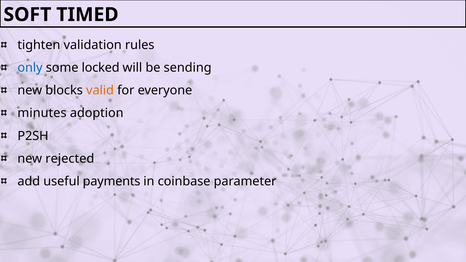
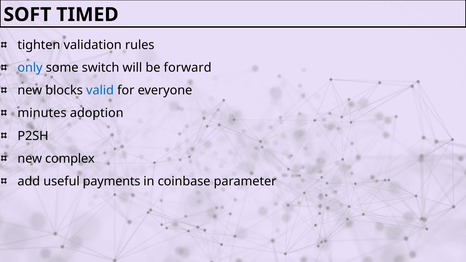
locked: locked -> switch
sending: sending -> forward
valid colour: orange -> blue
rejected: rejected -> complex
